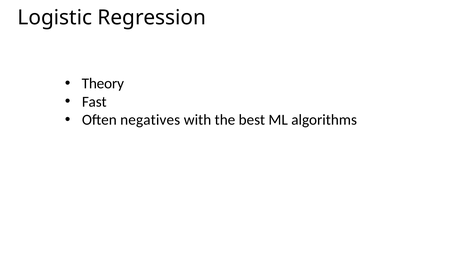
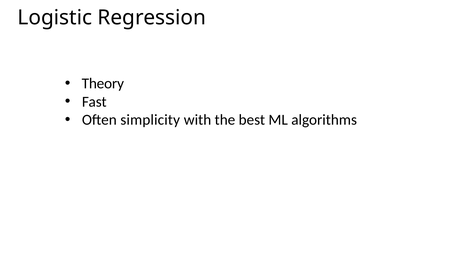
negatives: negatives -> simplicity
